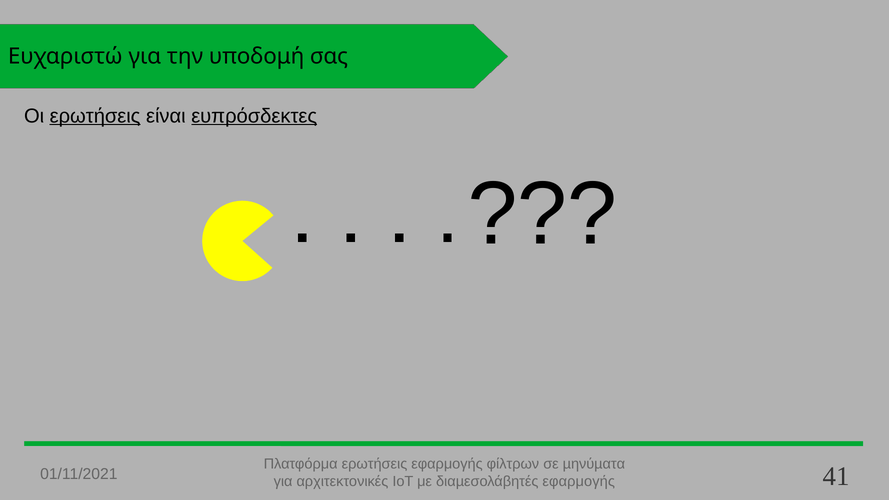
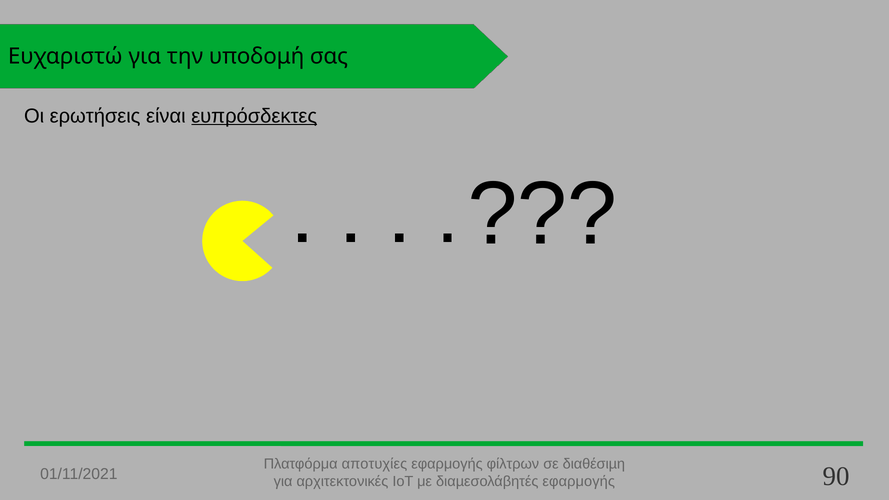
ερωτήσεις at (95, 116) underline: present -> none
Πλατφόρμα ερωτήσεις: ερωτήσεις -> αποτυχίες
µηνύµατα: µηνύµατα -> διαθέσιµη
41: 41 -> 90
